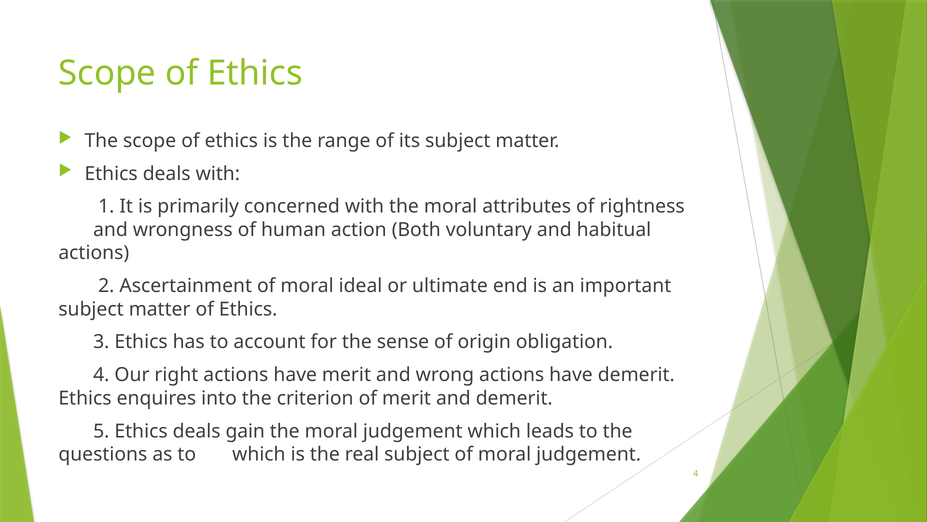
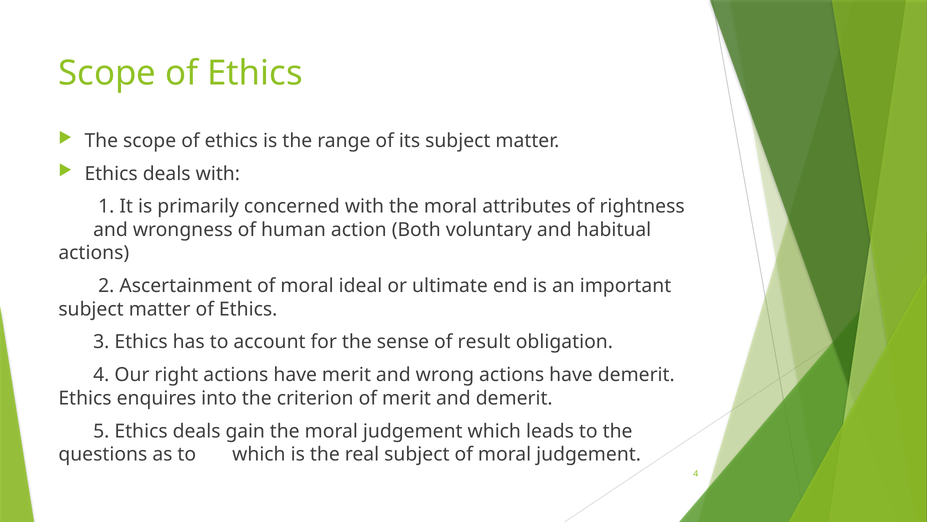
origin: origin -> result
